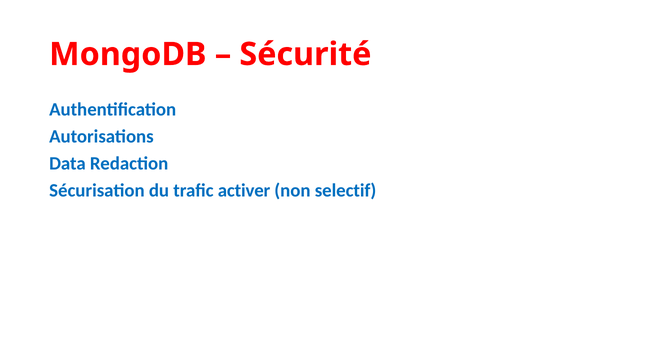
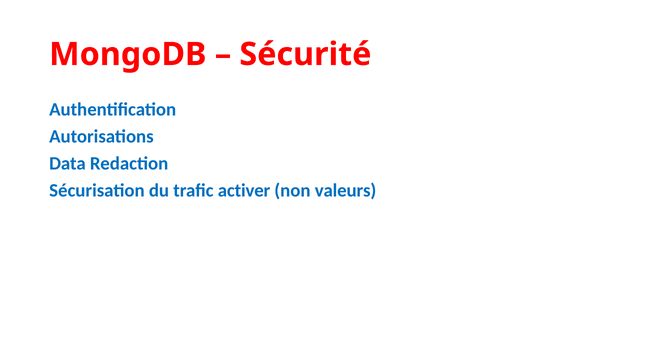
selectif: selectif -> valeurs
